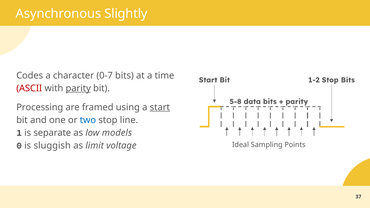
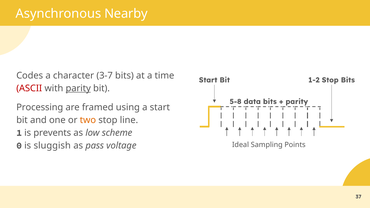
Slightly: Slightly -> Nearby
0-7: 0-7 -> 3-7
start at (160, 107) underline: present -> none
two colour: blue -> orange
separate: separate -> prevents
models: models -> scheme
limit: limit -> pass
